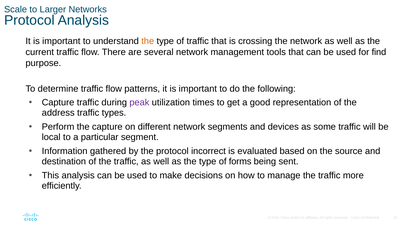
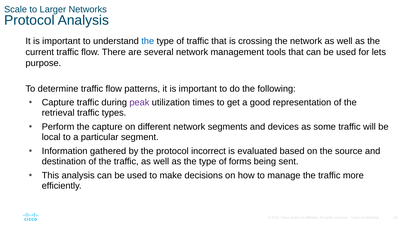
the at (148, 41) colour: orange -> blue
find: find -> lets
address: address -> retrieval
